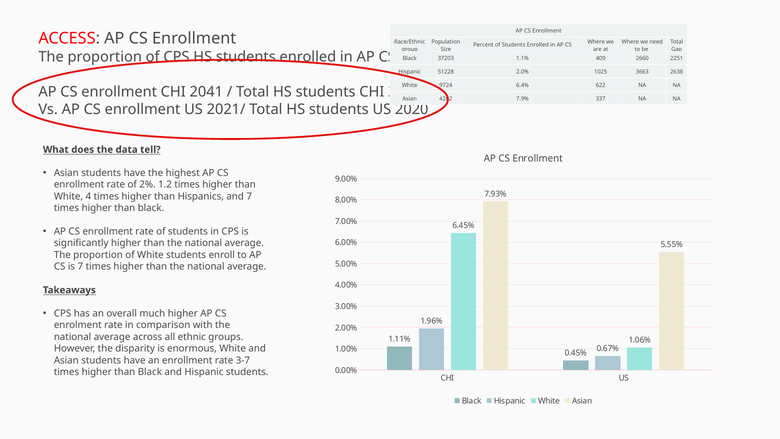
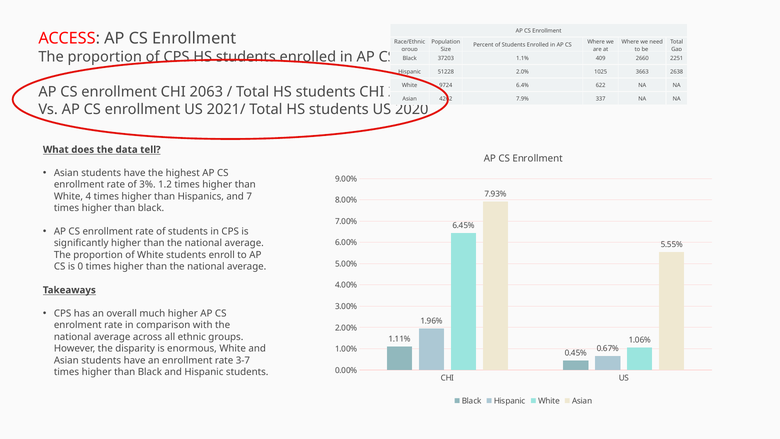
2041: 2041 -> 2063
2%: 2% -> 3%
is 7: 7 -> 0
